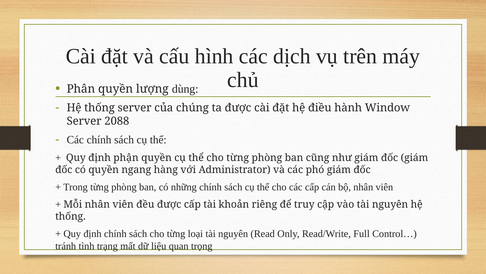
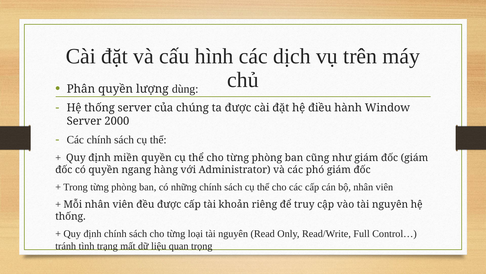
2088: 2088 -> 2000
phận: phận -> miền
